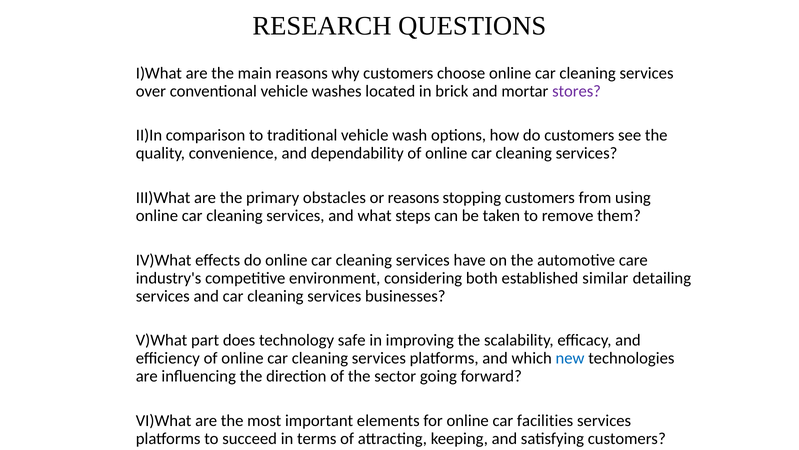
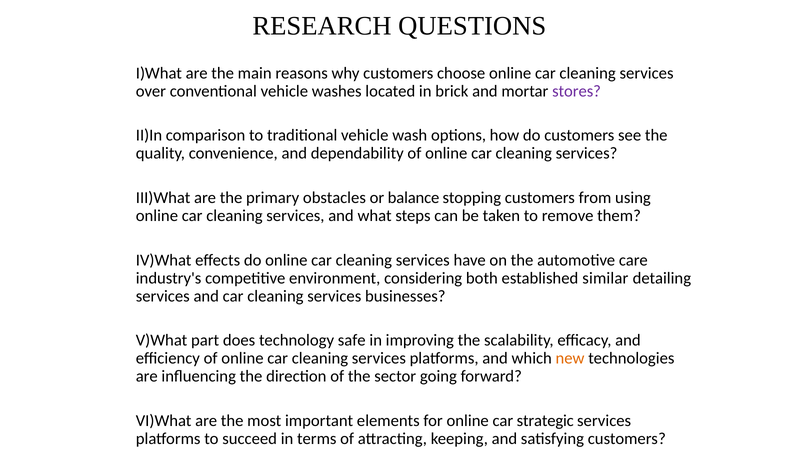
or reasons: reasons -> balance
new colour: blue -> orange
facilities: facilities -> strategic
